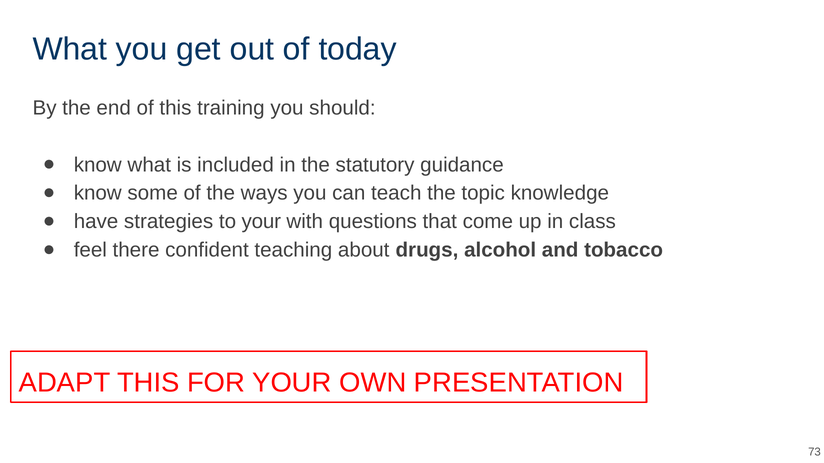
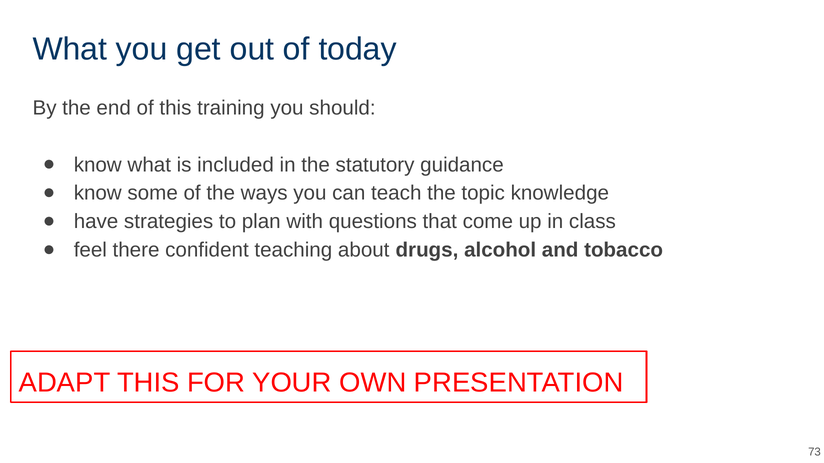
to your: your -> plan
